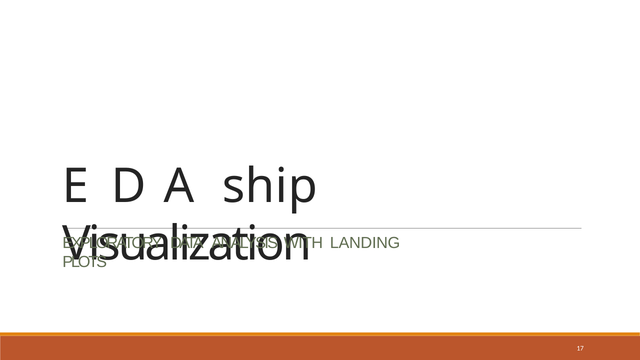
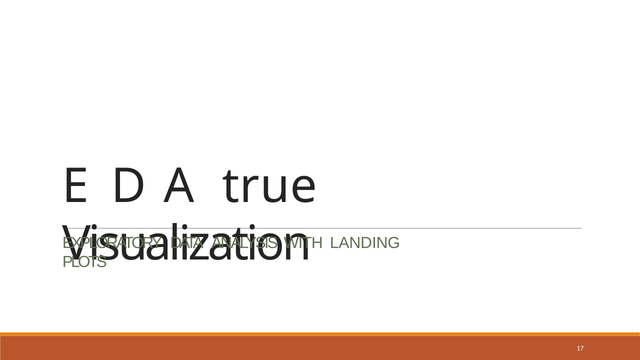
ship: ship -> true
